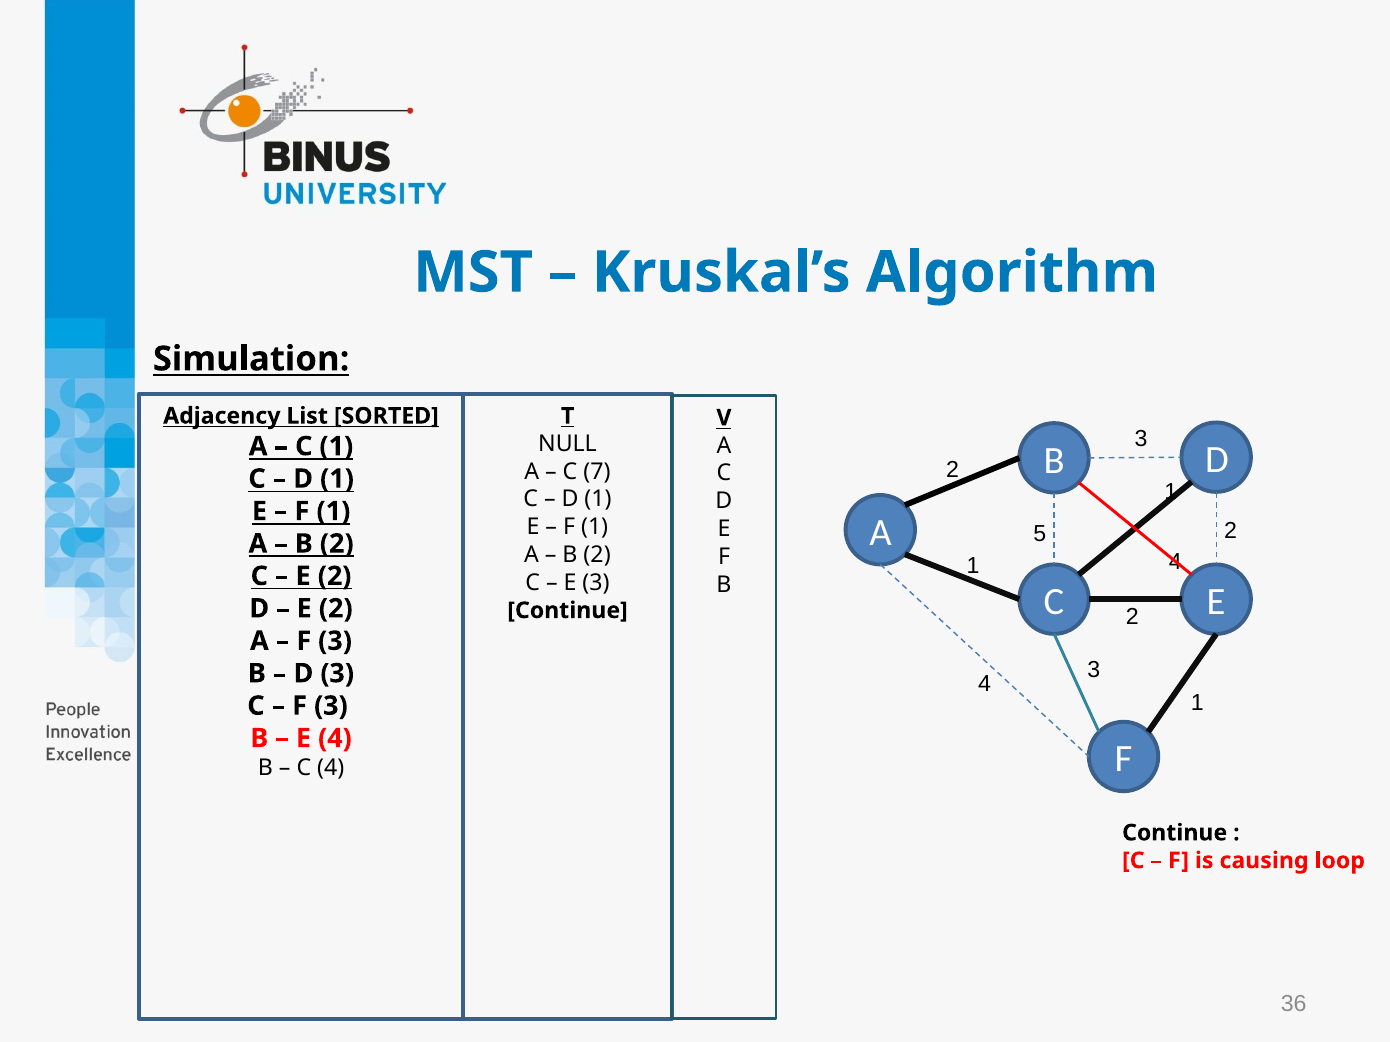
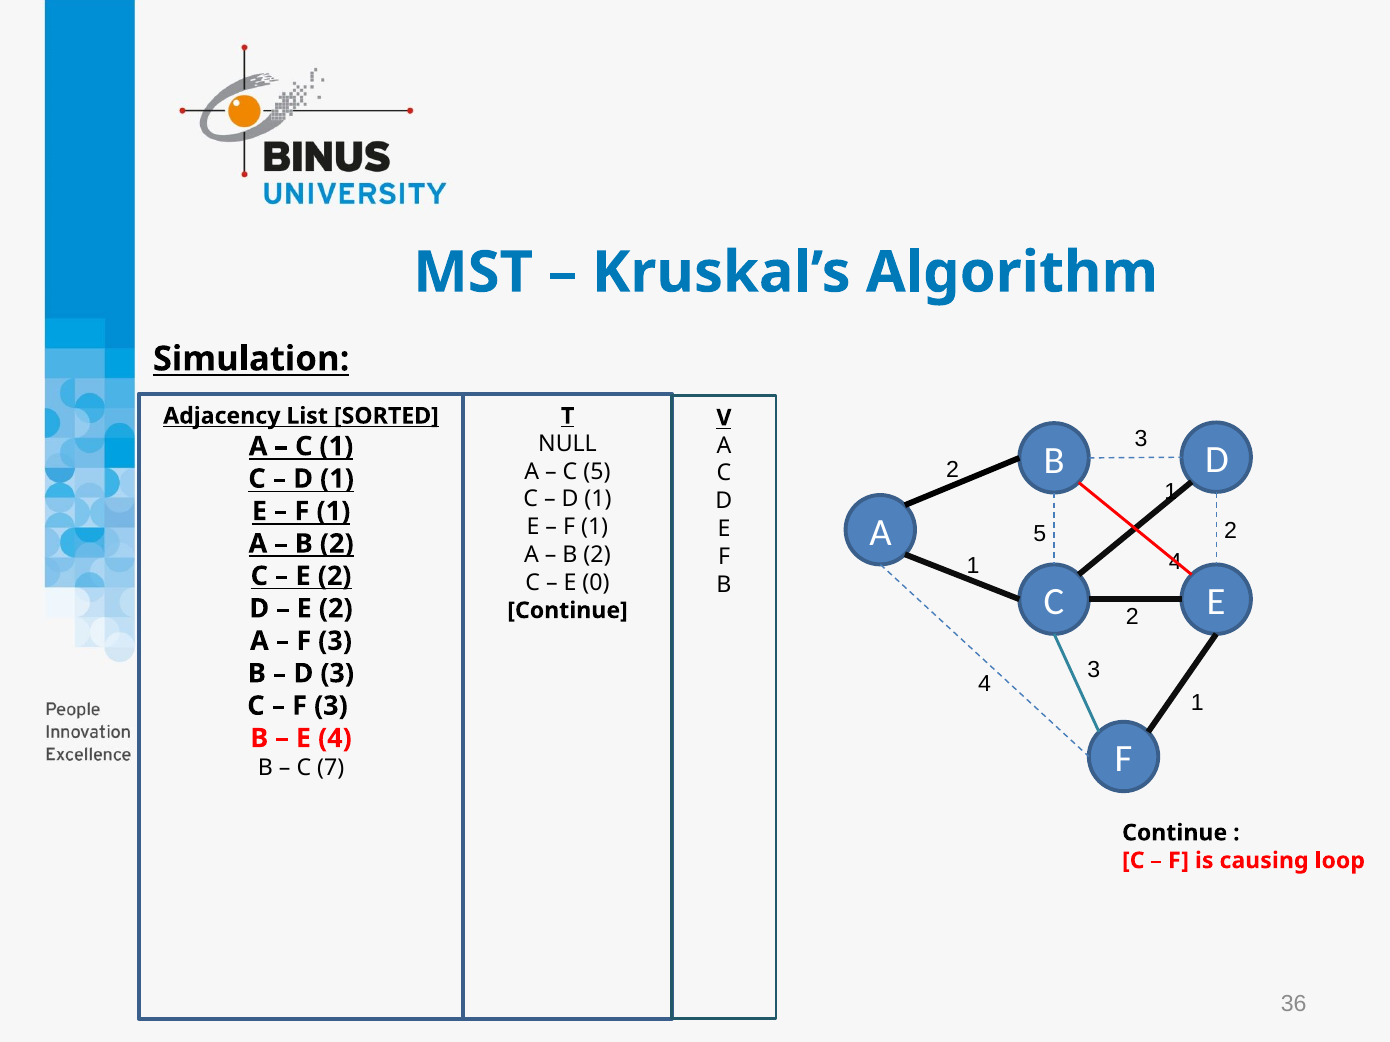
C 7: 7 -> 5
E 3: 3 -> 0
C 4: 4 -> 7
